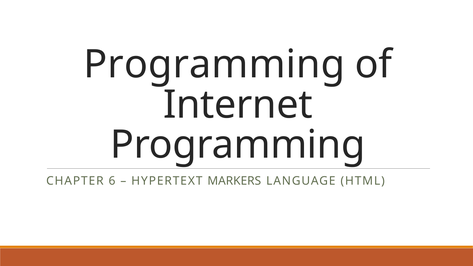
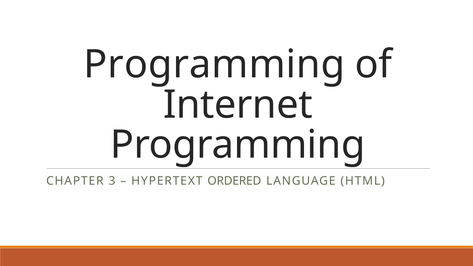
6: 6 -> 3
MARKERS: MARKERS -> ORDERED
